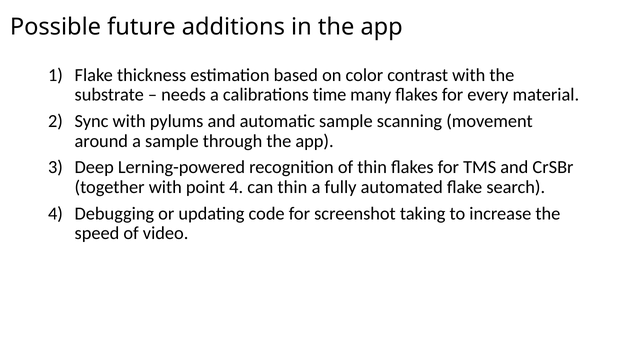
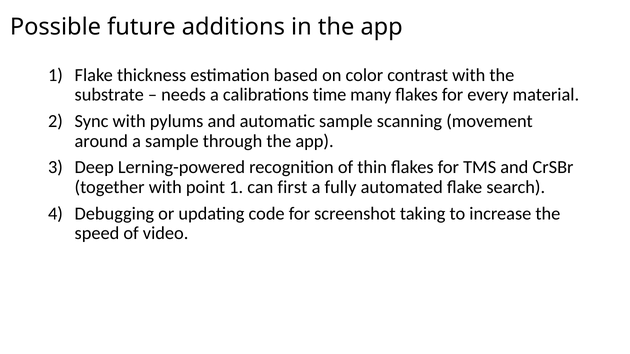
point 4: 4 -> 1
can thin: thin -> first
